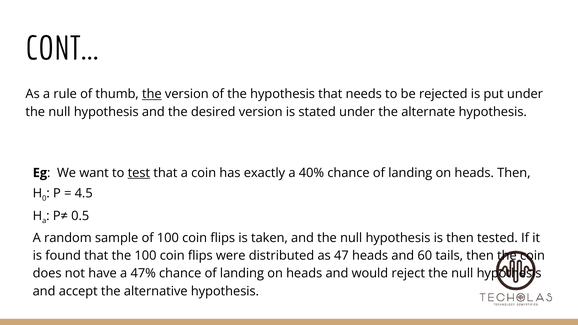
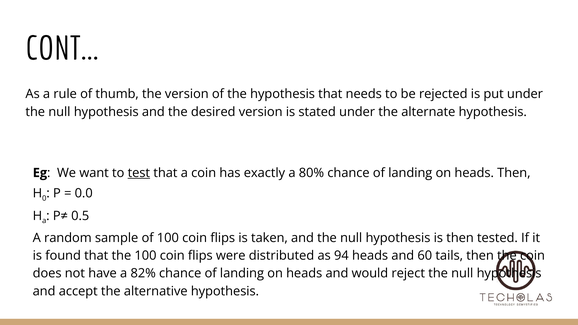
the at (152, 94) underline: present -> none
40%: 40% -> 80%
4.5: 4.5 -> 0.0
47: 47 -> 94
47%: 47% -> 82%
